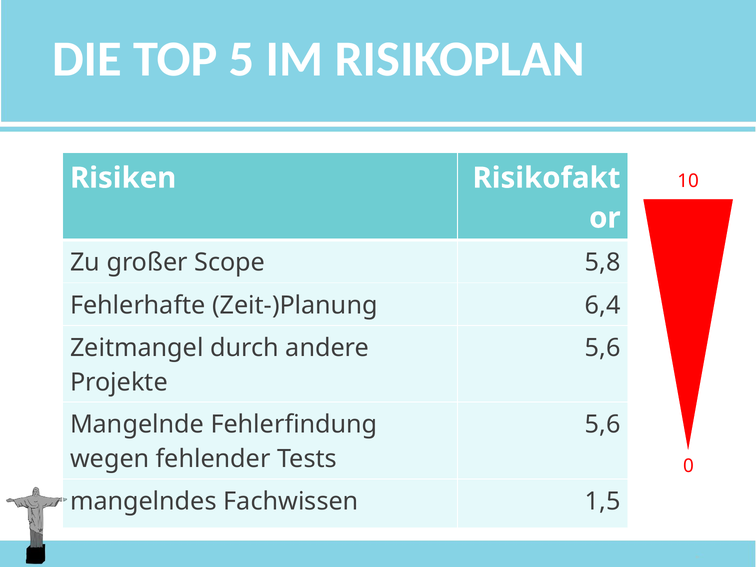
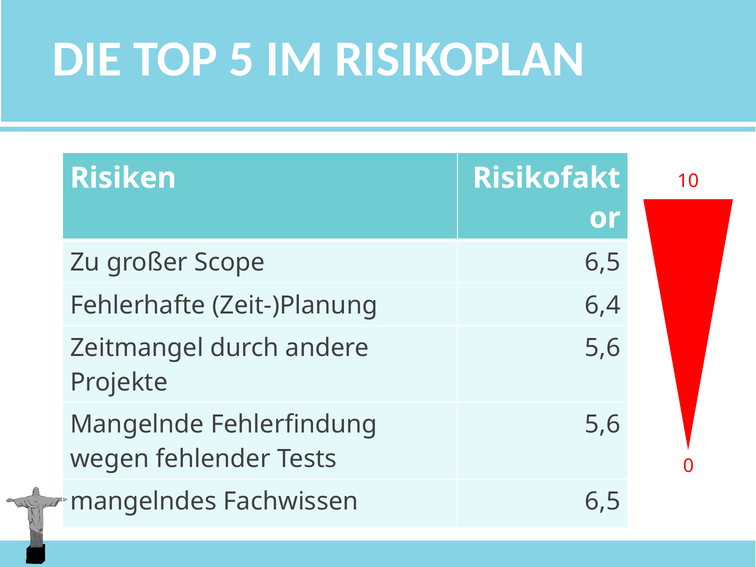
Scope 5,8: 5,8 -> 6,5
Fachwissen 1,5: 1,5 -> 6,5
